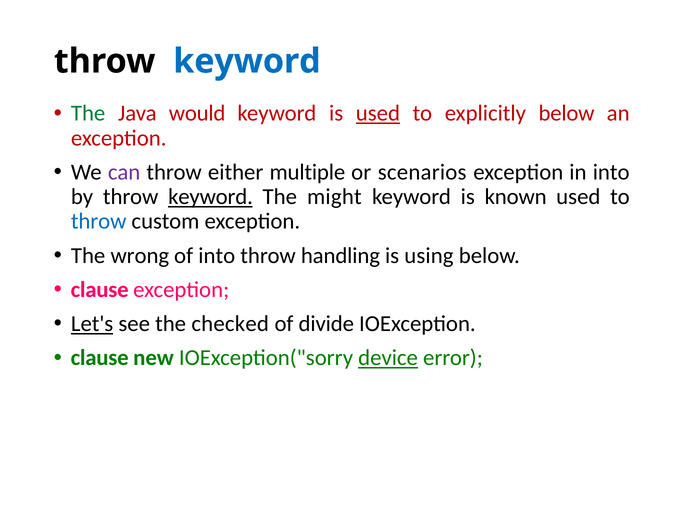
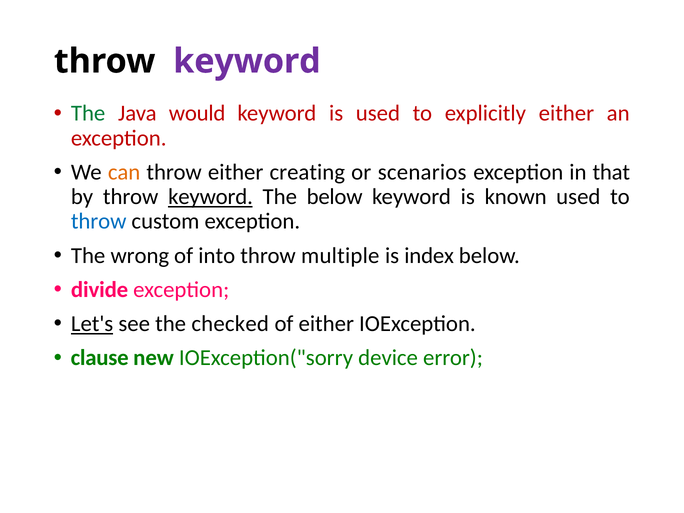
keyword at (247, 61) colour: blue -> purple
used at (378, 113) underline: present -> none
explicitly below: below -> either
can colour: purple -> orange
multiple: multiple -> creating
in into: into -> that
The might: might -> below
handling: handling -> multiple
using: using -> index
clause at (100, 290): clause -> divide
of divide: divide -> either
device underline: present -> none
